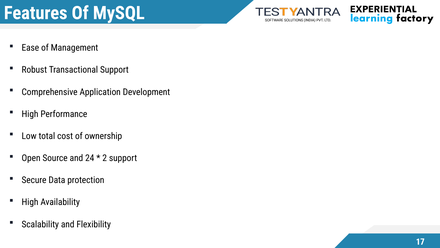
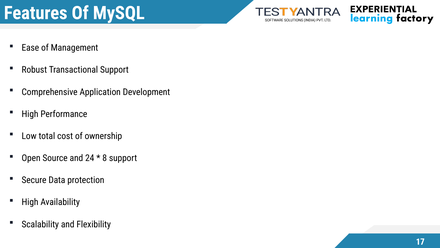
2: 2 -> 8
